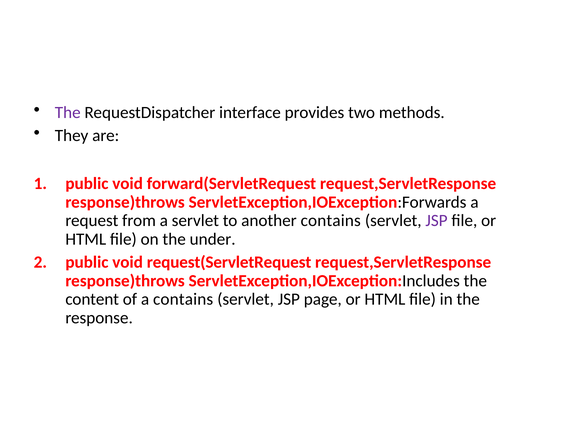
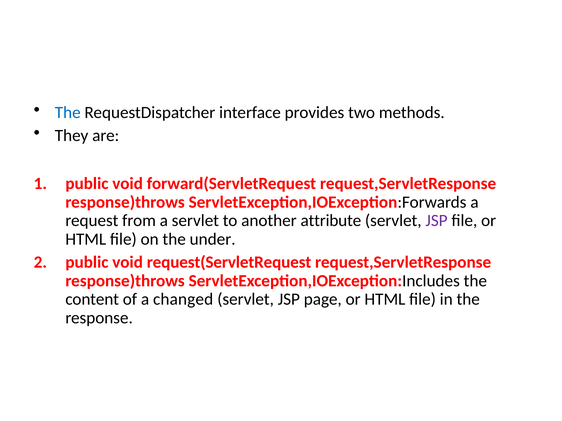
The at (68, 113) colour: purple -> blue
another contains: contains -> attribute
a contains: contains -> changed
